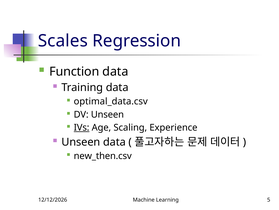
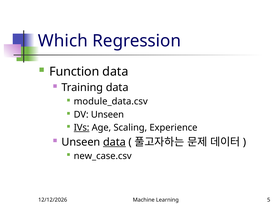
Scales: Scales -> Which
optimal_data.csv: optimal_data.csv -> module_data.csv
data at (114, 142) underline: none -> present
new_then.csv: new_then.csv -> new_case.csv
